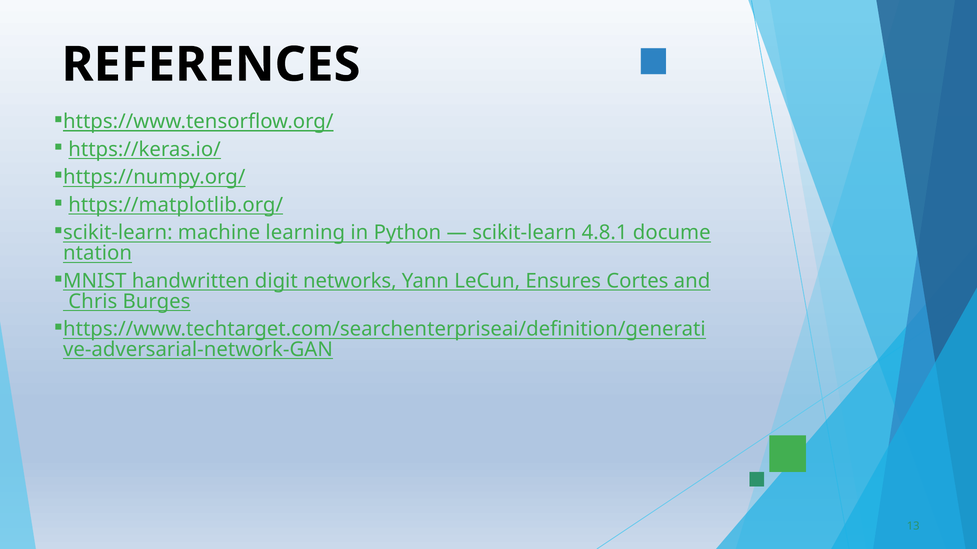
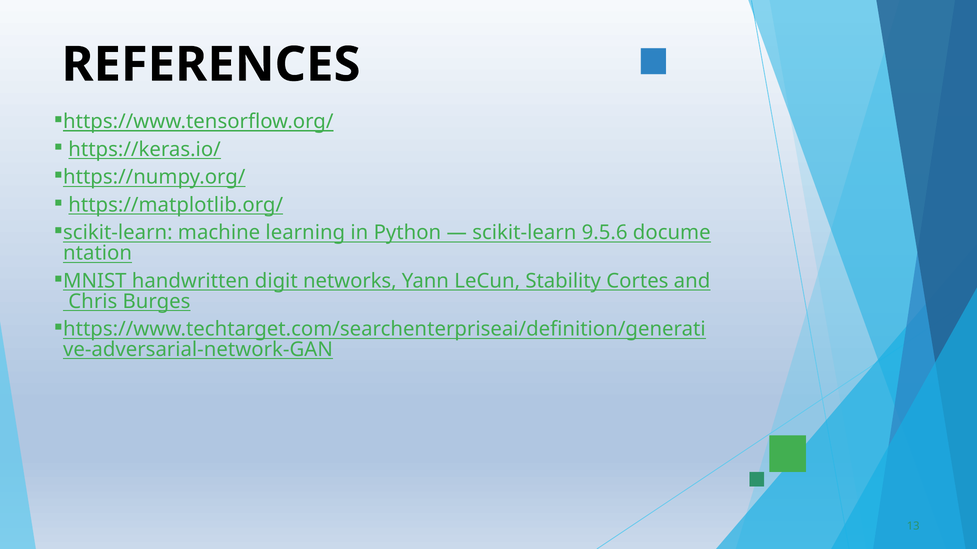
4.8.1: 4.8.1 -> 9.5.6
Ensures: Ensures -> Stability
